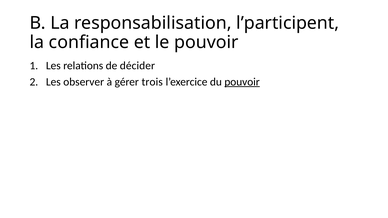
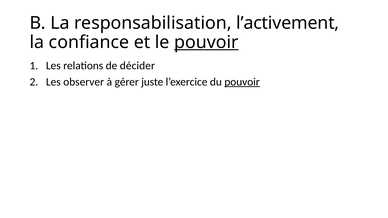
l’participent: l’participent -> l’activement
pouvoir at (206, 42) underline: none -> present
trois: trois -> juste
